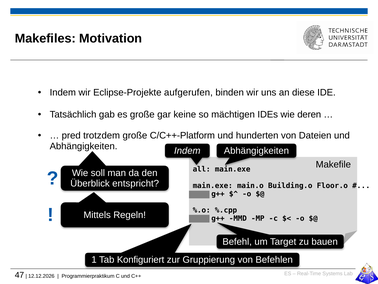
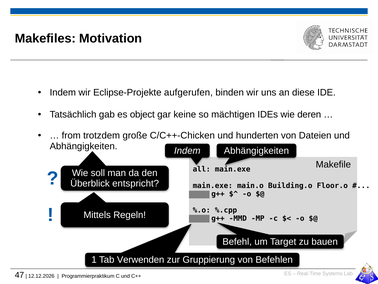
es große: große -> object
pred: pred -> from
C/C++-Platform: C/C++-Platform -> C/C++-Chicken
Konfiguriert: Konfiguriert -> Verwenden
